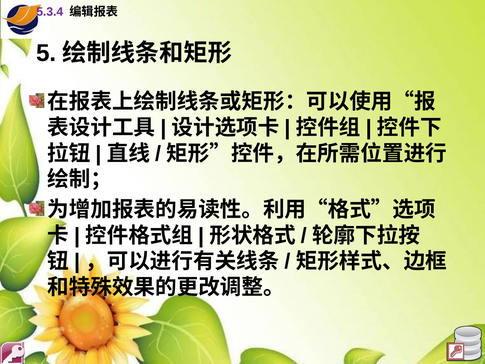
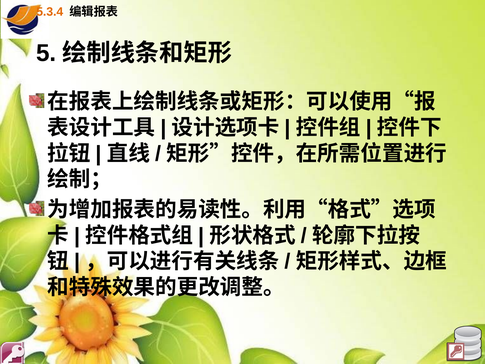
5.3.4 colour: purple -> orange
